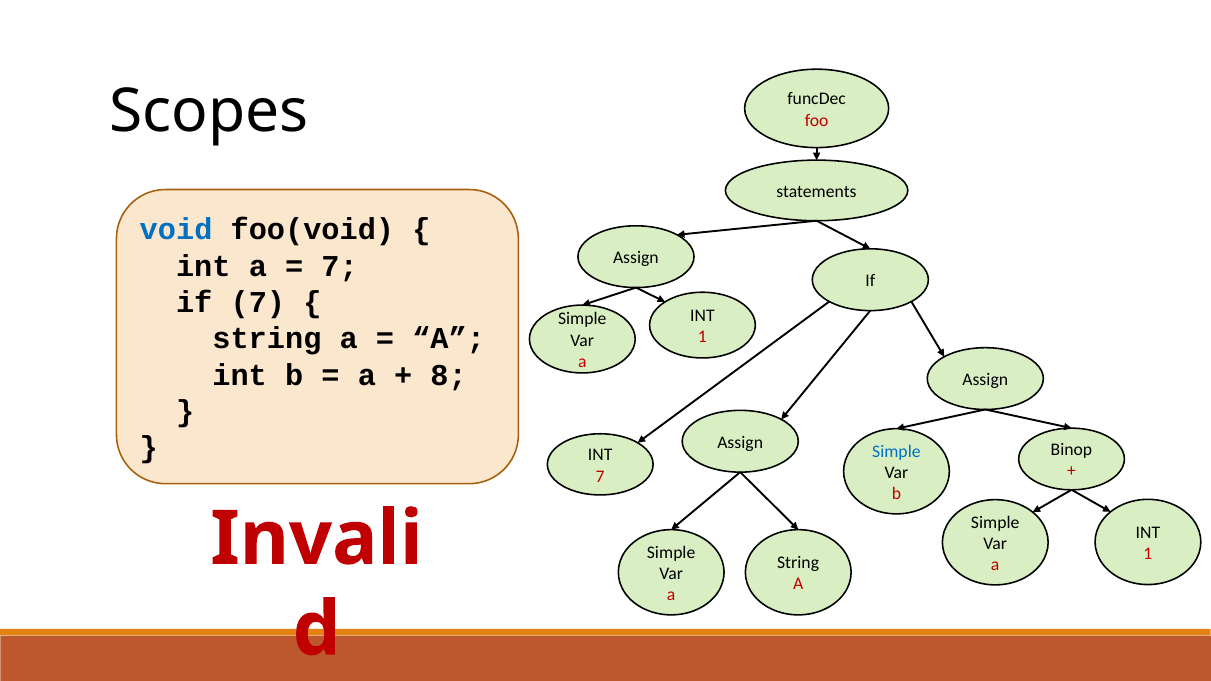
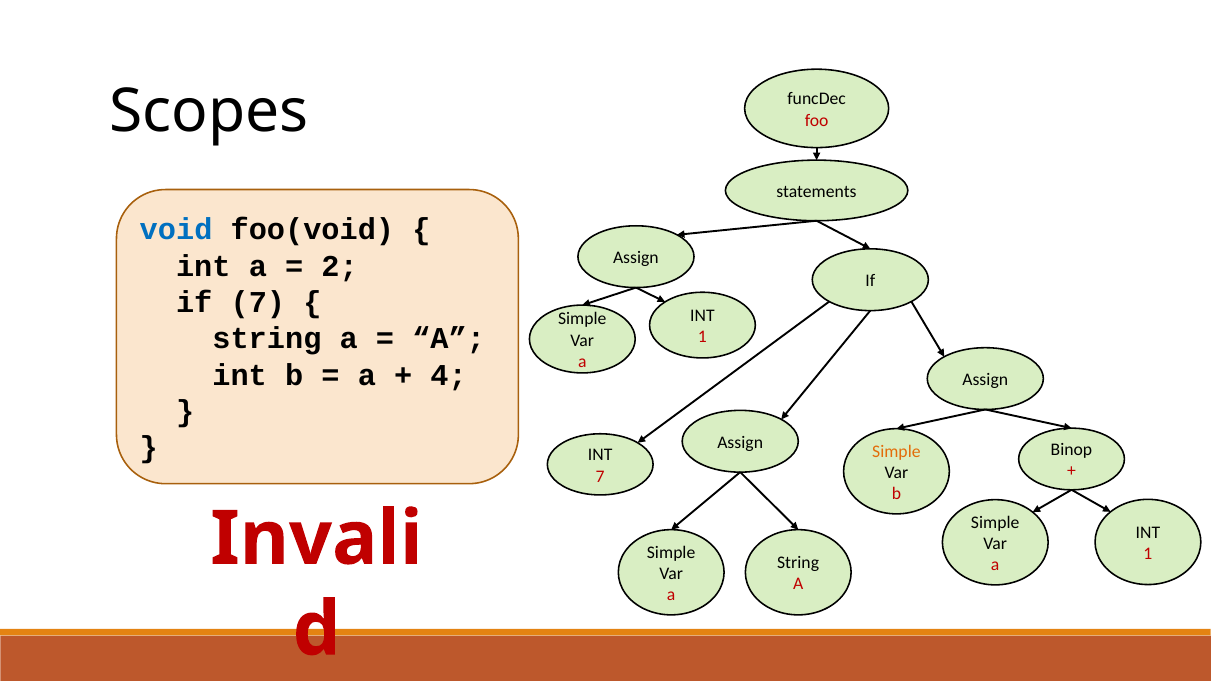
7 at (340, 266): 7 -> 2
8: 8 -> 4
Simple at (896, 451) colour: blue -> orange
